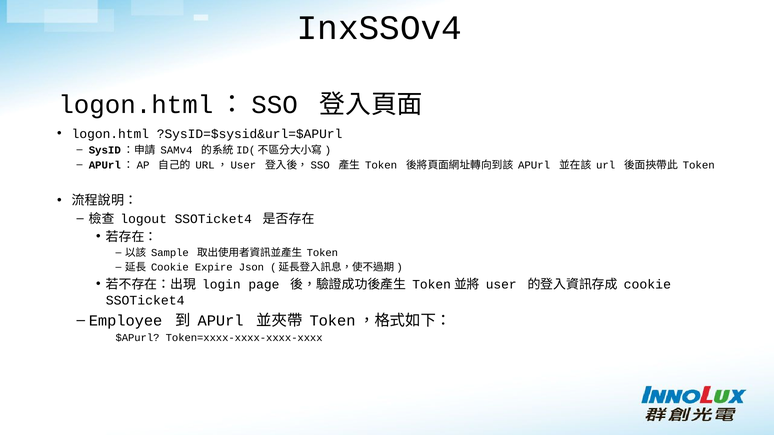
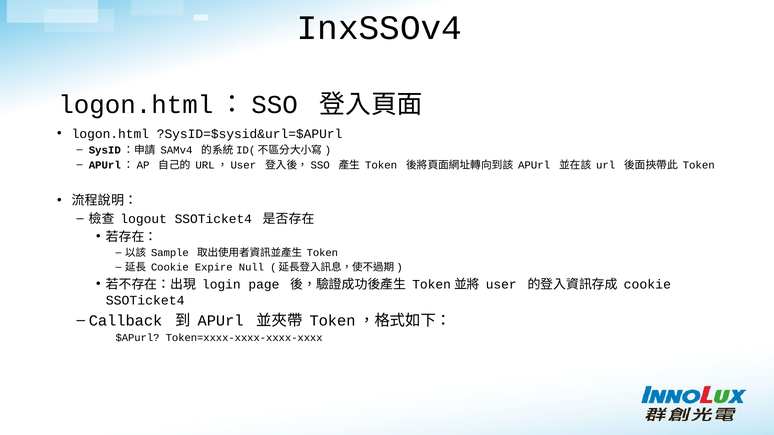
Json: Json -> Null
Employee: Employee -> Callback
